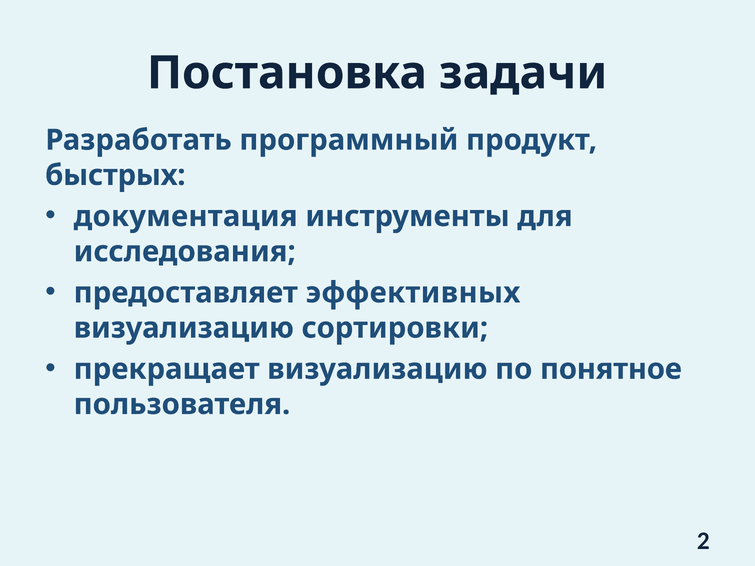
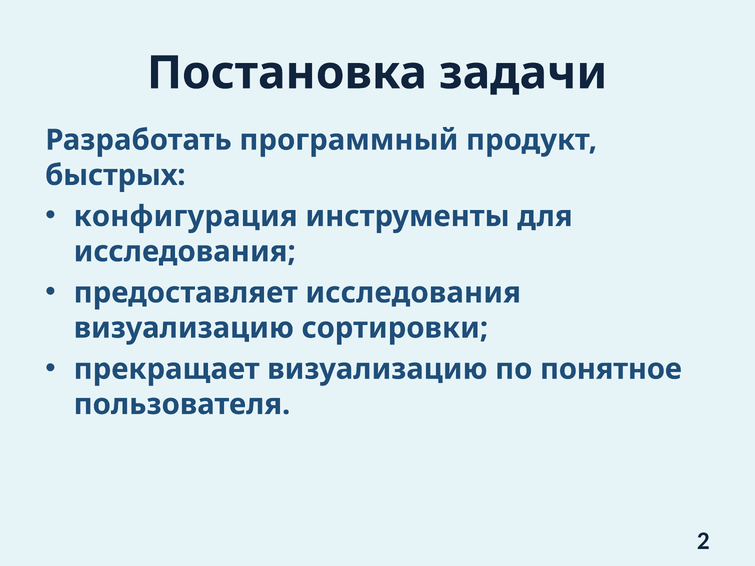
документация: документация -> конфигурация
предоставляет эффективных: эффективных -> исследования
